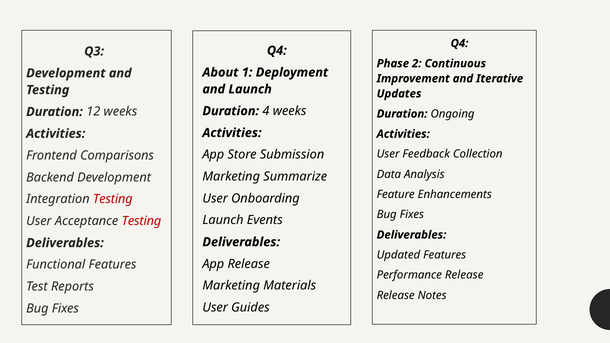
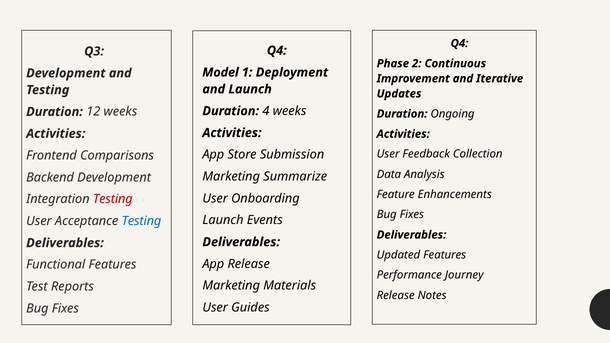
About: About -> Model
Testing at (142, 221) colour: red -> blue
Performance Release: Release -> Journey
